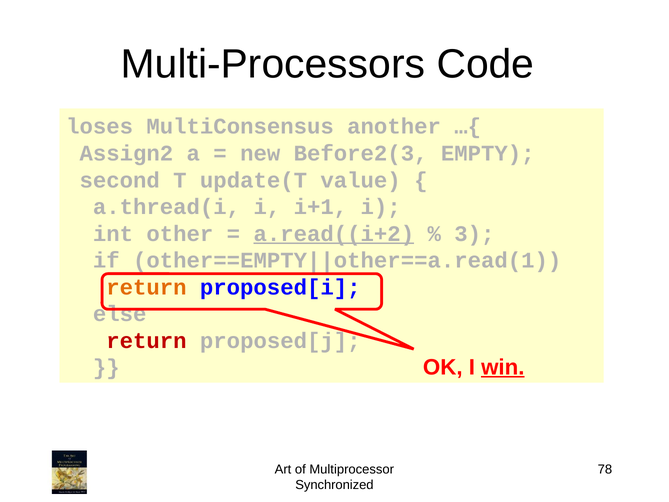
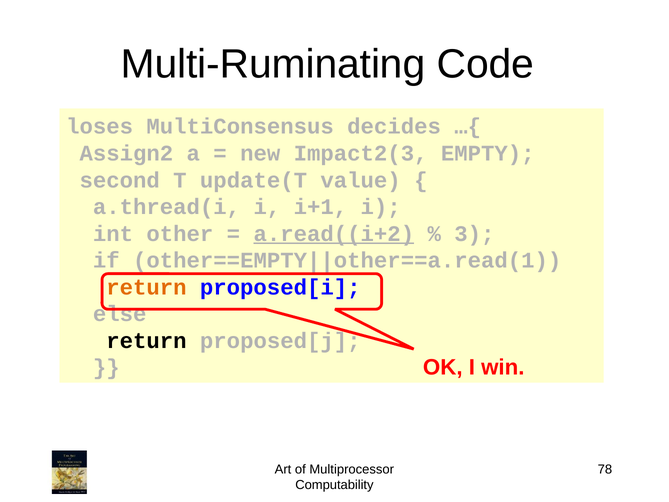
Multi-Processors: Multi-Processors -> Multi-Ruminating
another: another -> decides
Before2(3: Before2(3 -> Impact2(3
return at (146, 341) colour: red -> black
win underline: present -> none
Synchronized: Synchronized -> Computability
